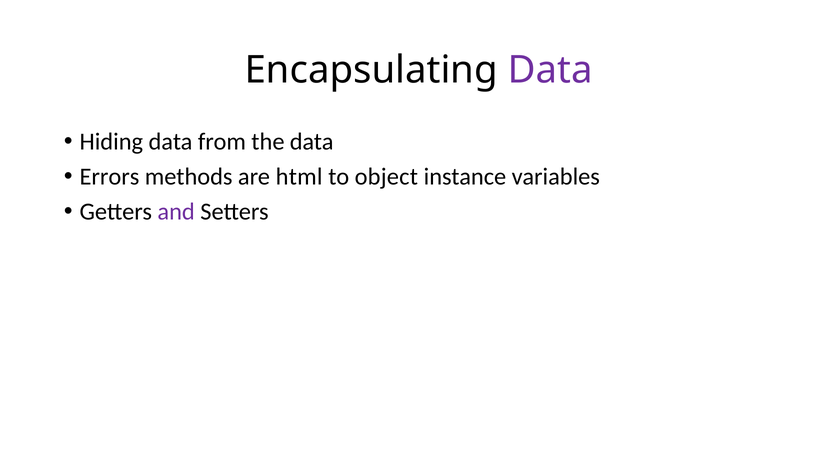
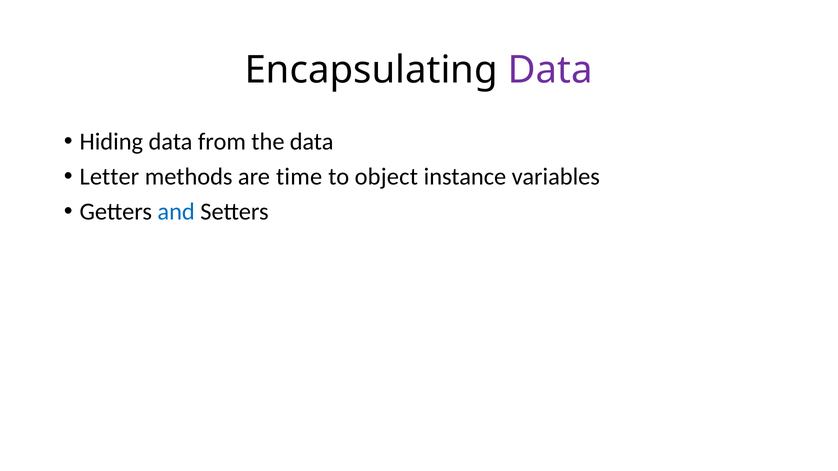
Errors: Errors -> Letter
html: html -> time
and colour: purple -> blue
